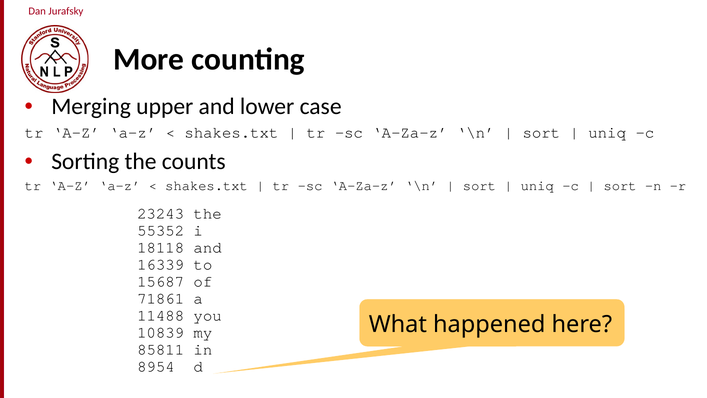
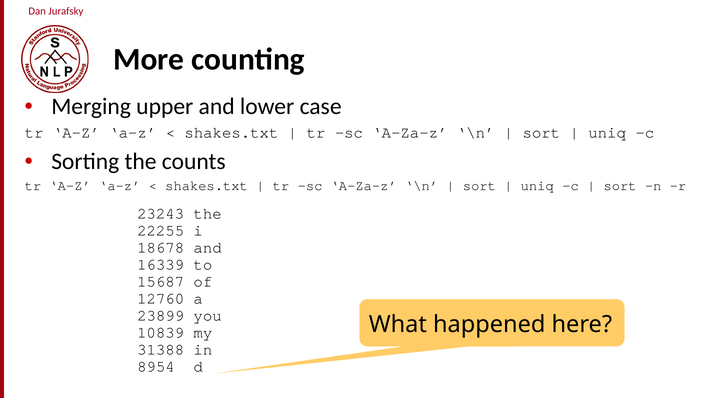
55352: 55352 -> 22255
18118: 18118 -> 18678
71861: 71861 -> 12760
11488: 11488 -> 23899
85811: 85811 -> 31388
